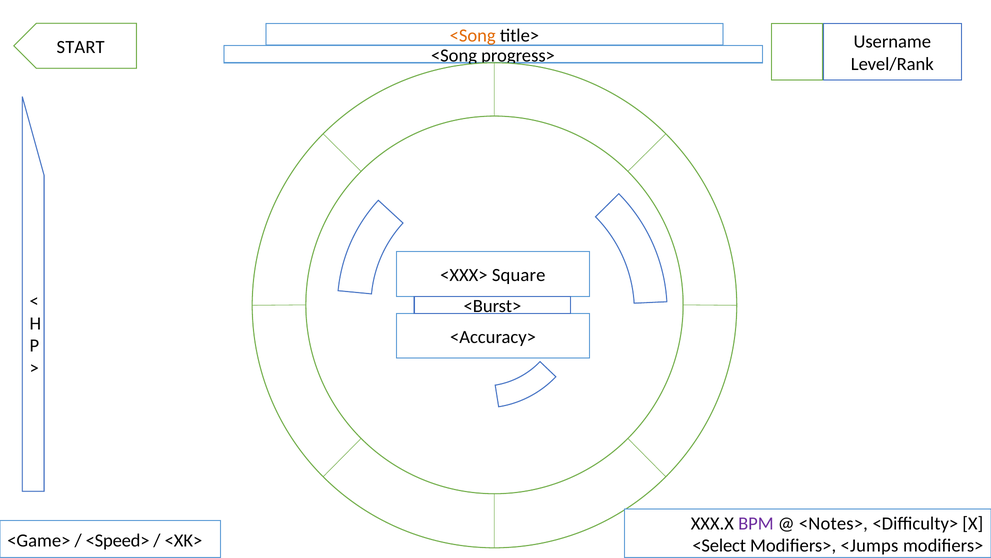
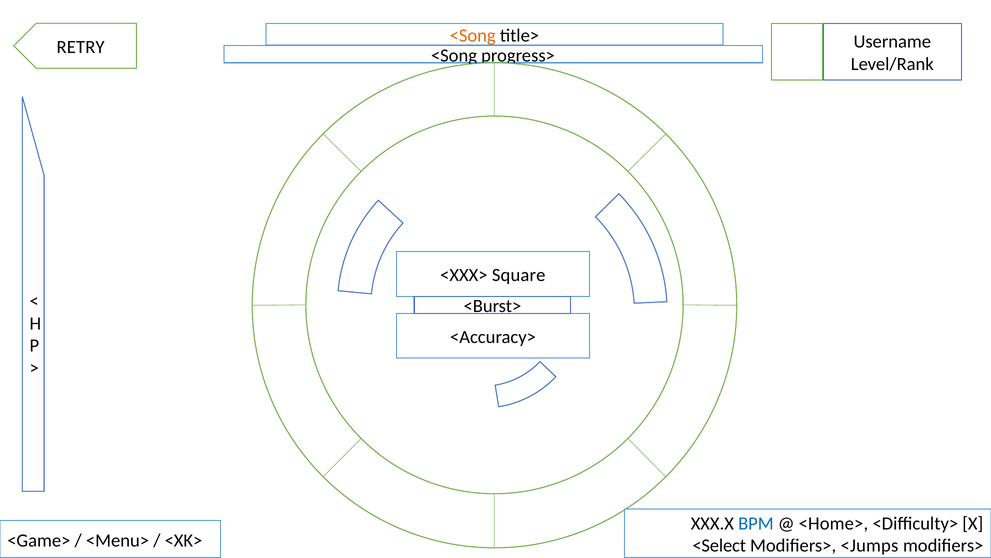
START: START -> RETRY
BPM colour: purple -> blue
<Notes>: <Notes> -> <Home>
<Speed>: <Speed> -> <Menu>
